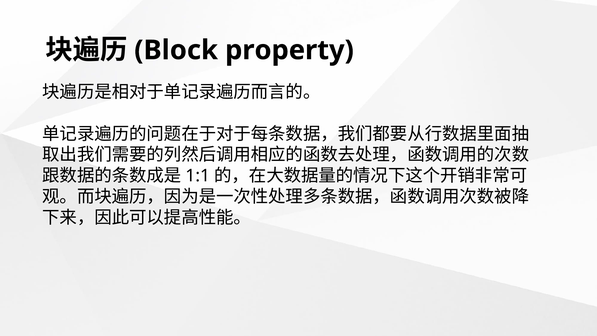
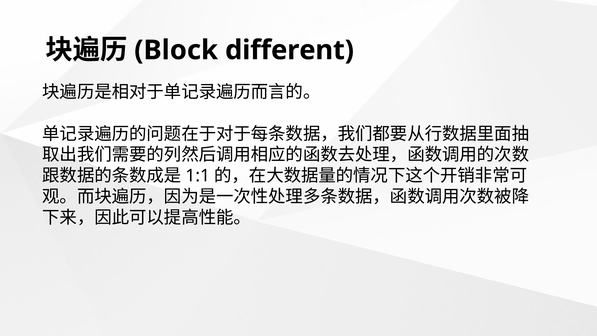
property: property -> different
